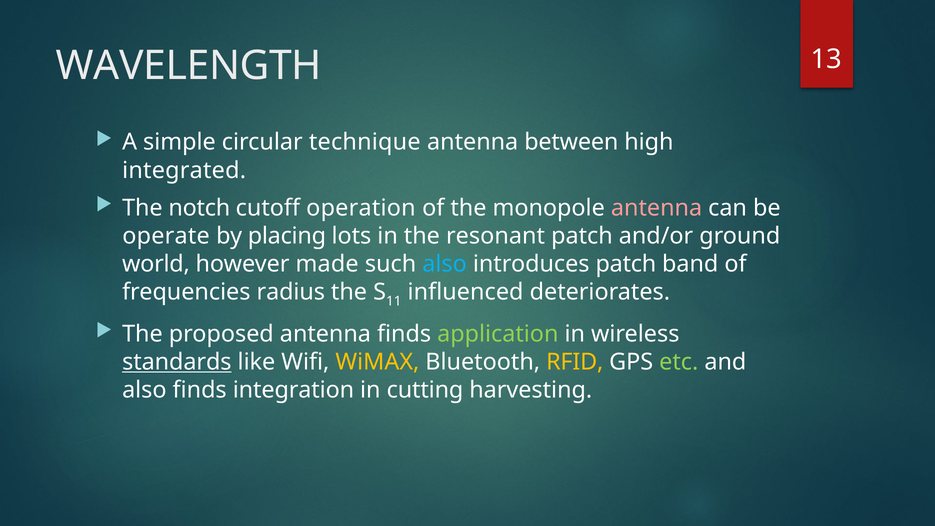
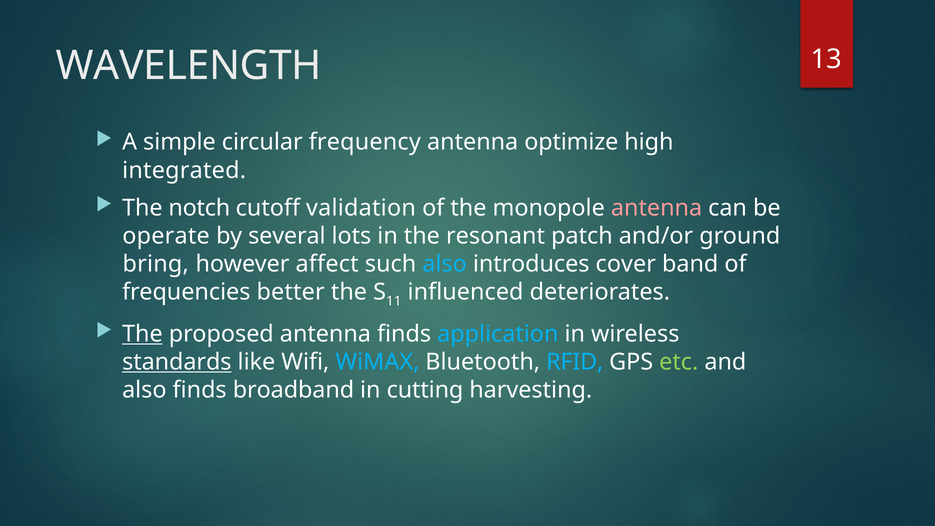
technique: technique -> frequency
between: between -> optimize
operation: operation -> validation
placing: placing -> several
world: world -> bring
made: made -> affect
introduces patch: patch -> cover
radius: radius -> better
The at (142, 334) underline: none -> present
application colour: light green -> light blue
WiMAX colour: yellow -> light blue
RFID colour: yellow -> light blue
integration: integration -> broadband
